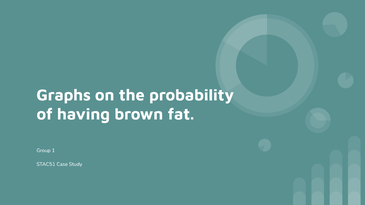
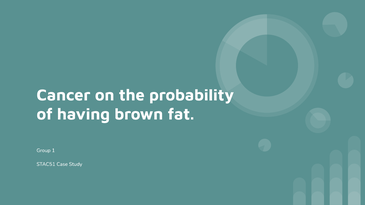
Graphs: Graphs -> Cancer
